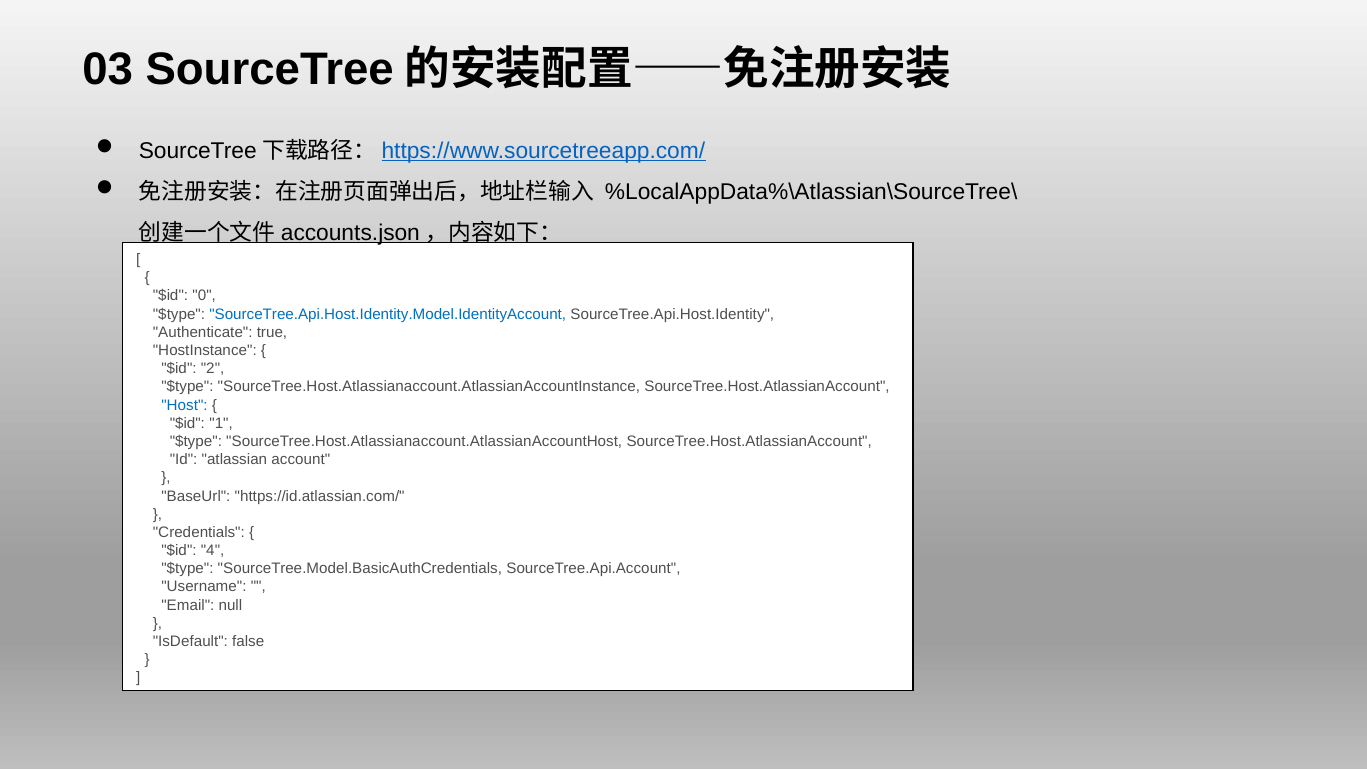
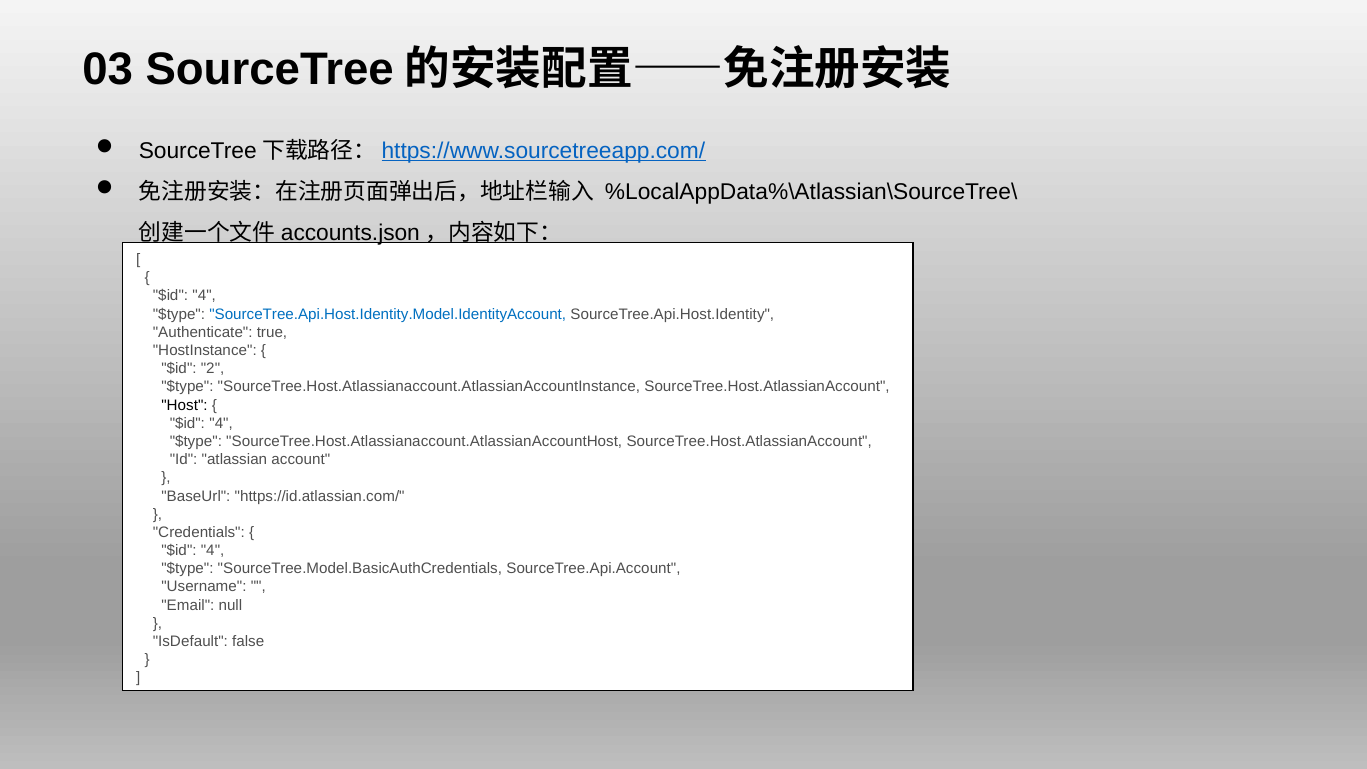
0 at (204, 296): 0 -> 4
Host colour: blue -> black
1 at (221, 423): 1 -> 4
